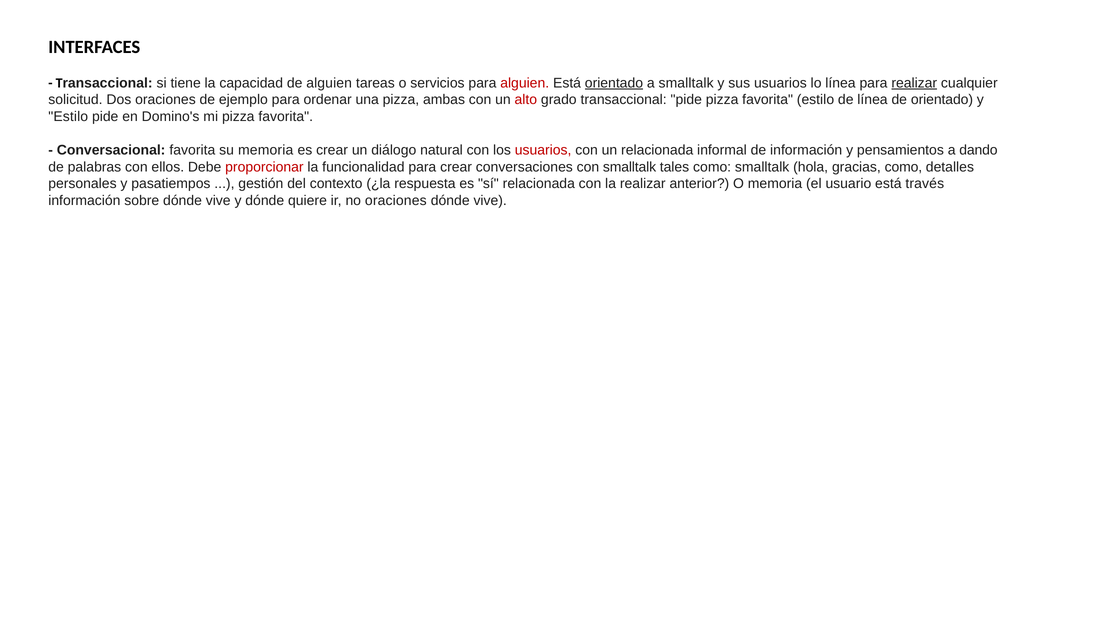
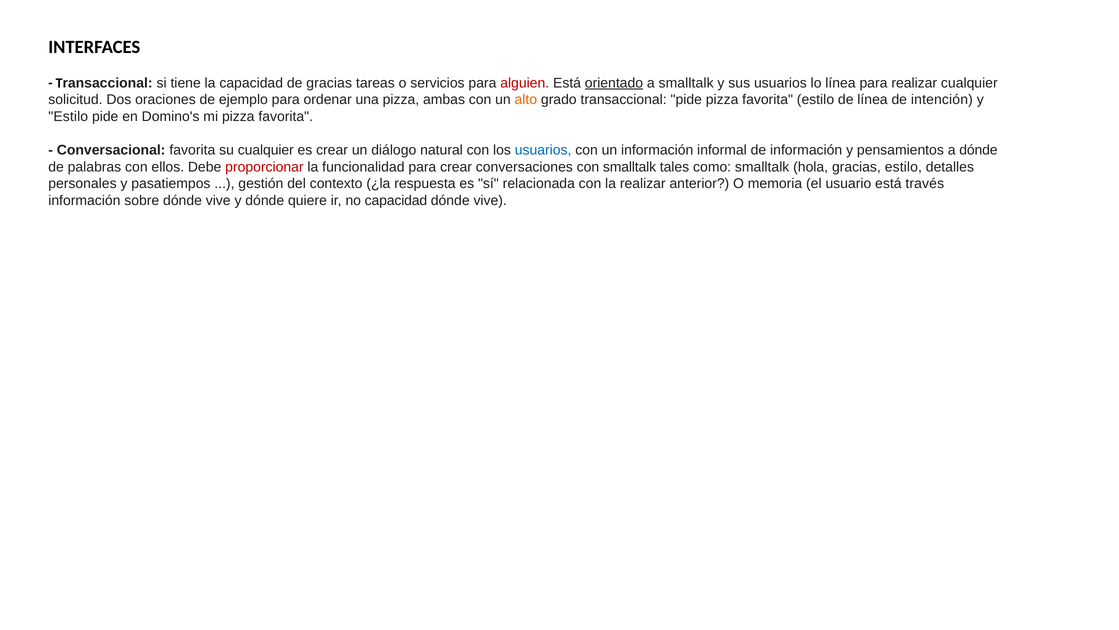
de alguien: alguien -> gracias
realizar at (914, 83) underline: present -> none
alto colour: red -> orange
de orientado: orientado -> intención
su memoria: memoria -> cualquier
usuarios at (543, 150) colour: red -> blue
un relacionada: relacionada -> información
a dando: dando -> dónde
gracias como: como -> estilo
no oraciones: oraciones -> capacidad
